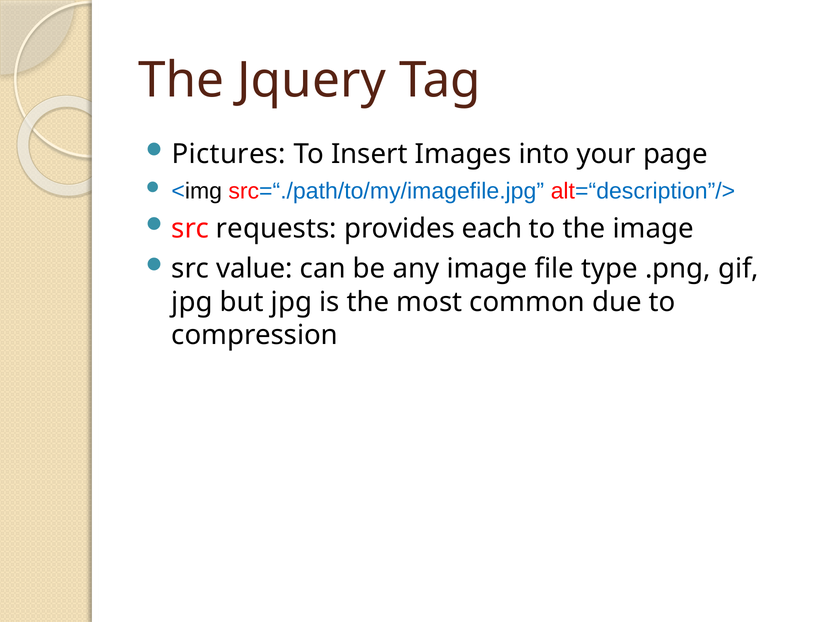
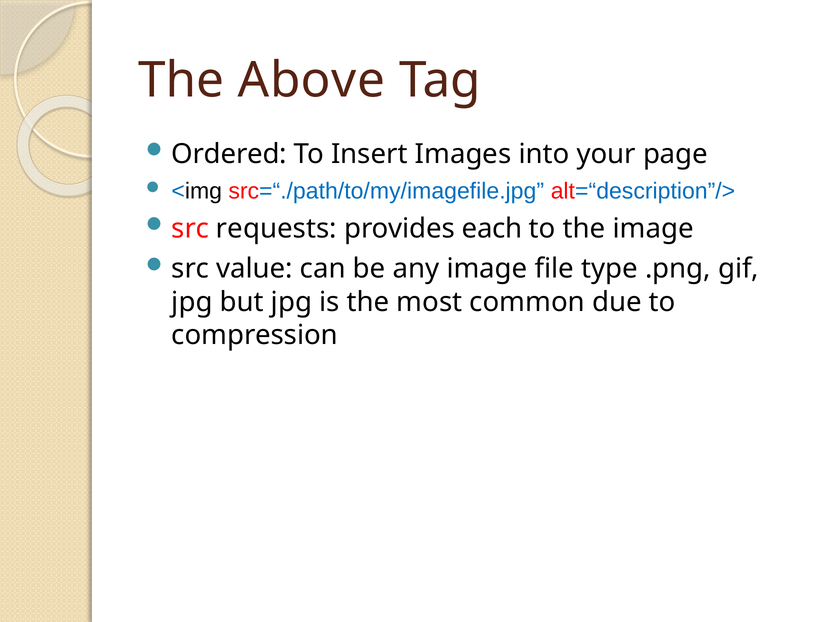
Jquery: Jquery -> Above
Pictures: Pictures -> Ordered
